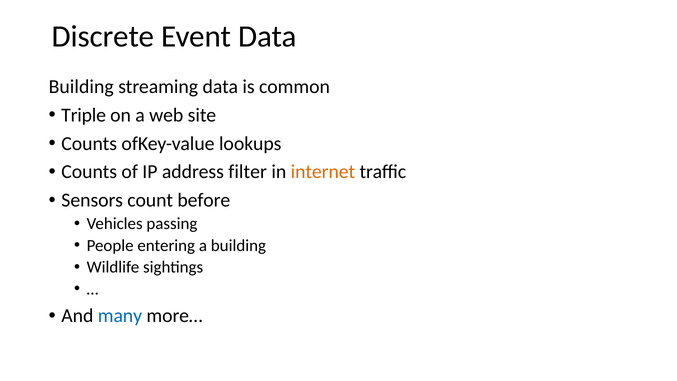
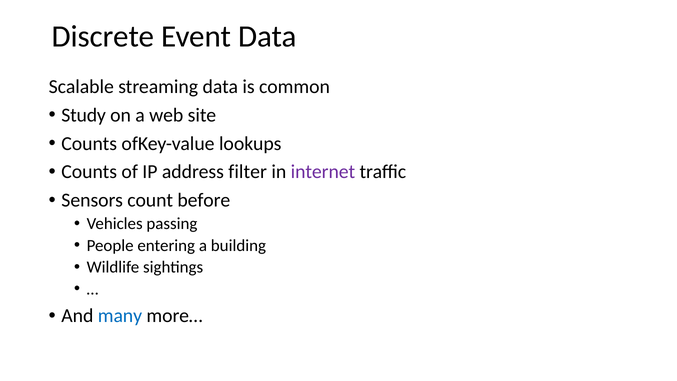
Building at (81, 87): Building -> Scalable
Triple: Triple -> Study
internet colour: orange -> purple
